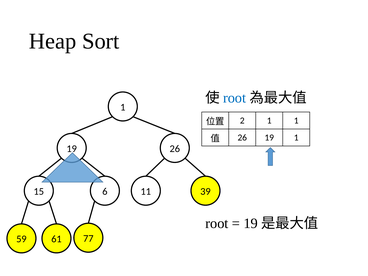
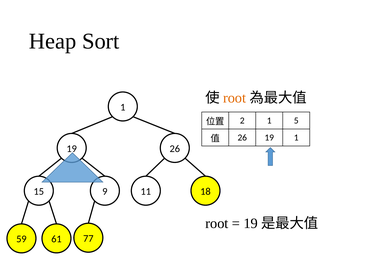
root at (235, 98) colour: blue -> orange
2 1 1: 1 -> 5
6: 6 -> 9
39: 39 -> 18
